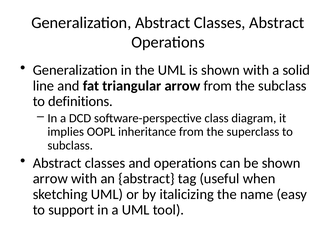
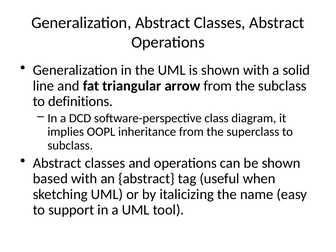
arrow at (50, 179): arrow -> based
